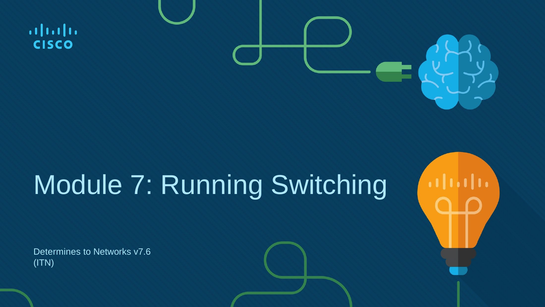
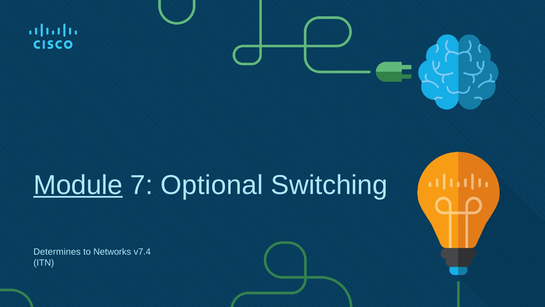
Module underline: none -> present
Running: Running -> Optional
v7.6: v7.6 -> v7.4
